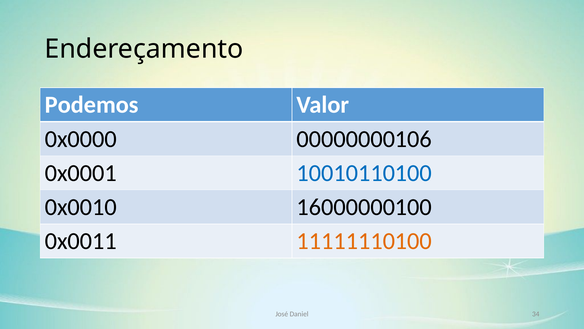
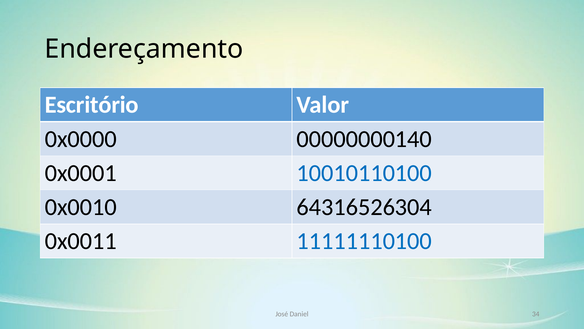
Podemos: Podemos -> Escritório
00000000106: 00000000106 -> 00000000140
16000000100: 16000000100 -> 64316526304
11111110100 colour: orange -> blue
